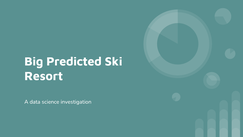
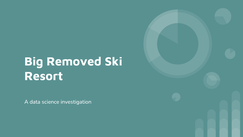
Predicted: Predicted -> Removed
